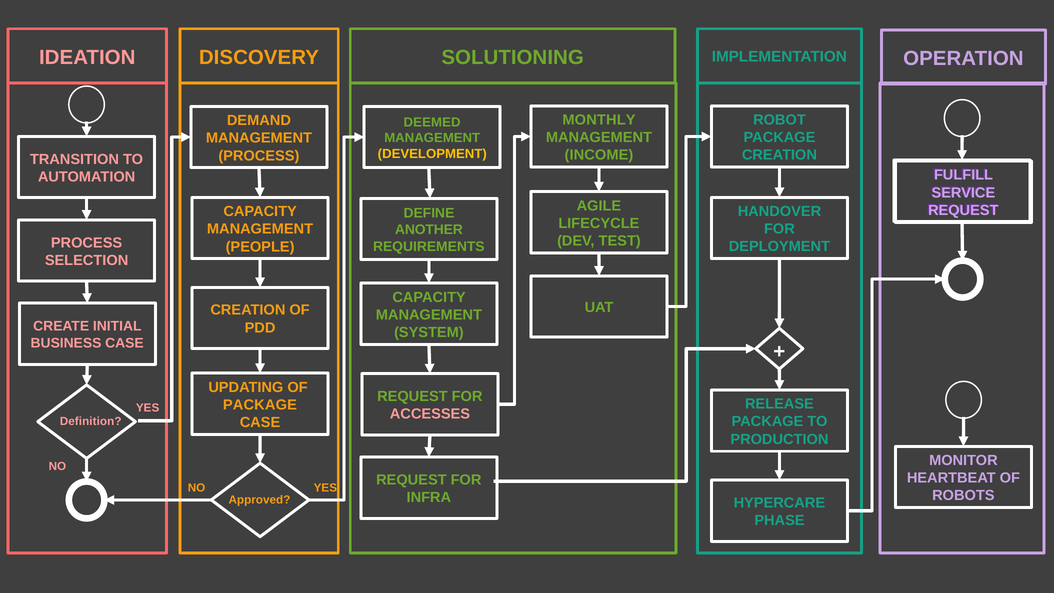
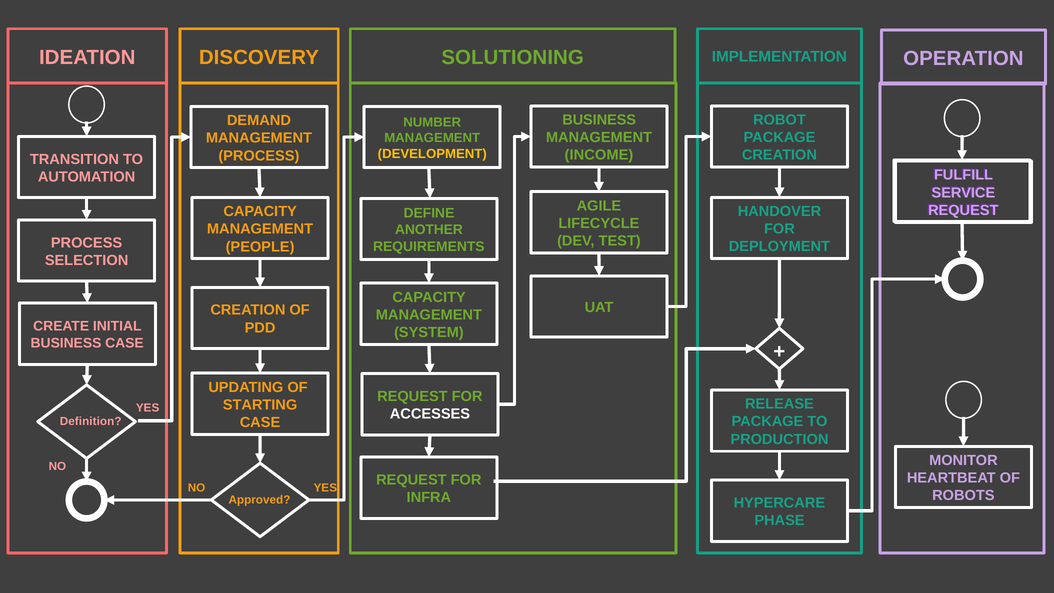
MONTHLY at (599, 120): MONTHLY -> BUSINESS
DEEMED: DEEMED -> NUMBER
PACKAGE at (260, 405): PACKAGE -> STARTING
ACCESSES colour: pink -> white
